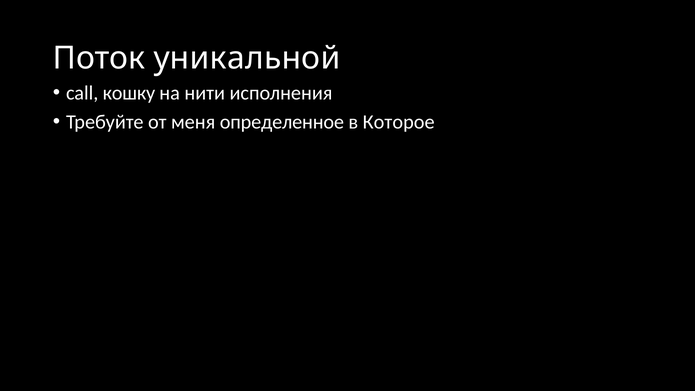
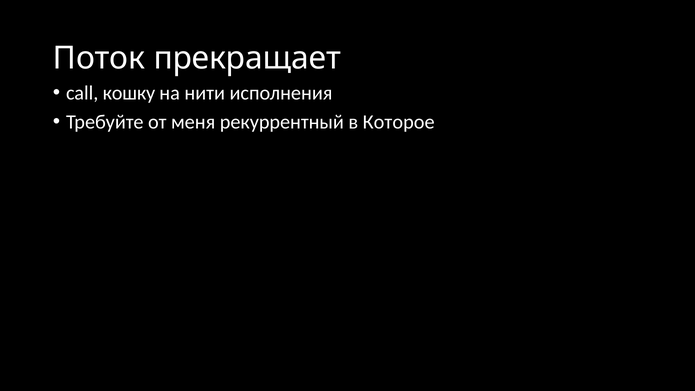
уникальной: уникальной -> прекращает
определенное: определенное -> рекуррентный
